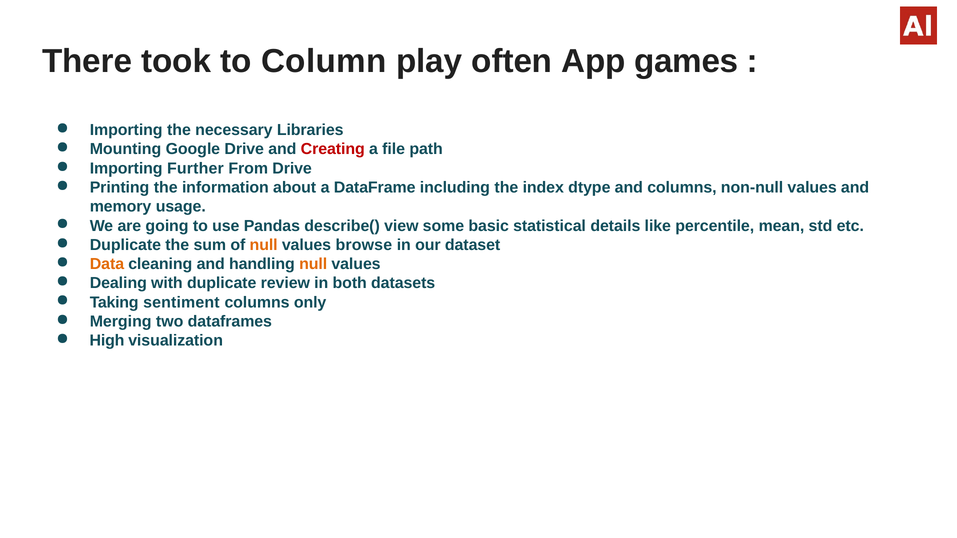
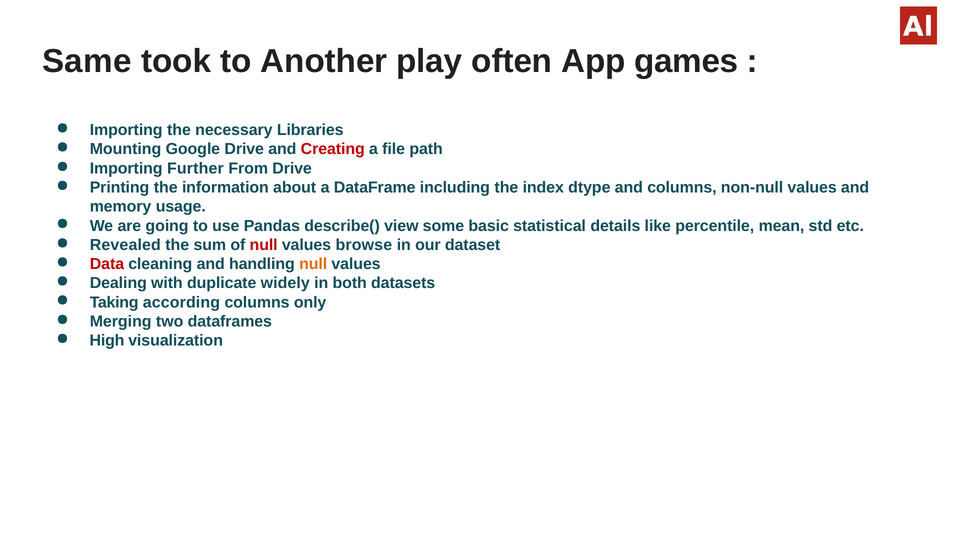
There: There -> Same
Column: Column -> Another
Duplicate at (125, 245): Duplicate -> Revealed
null at (264, 245) colour: orange -> red
Data colour: orange -> red
review: review -> widely
sentiment: sentiment -> according
